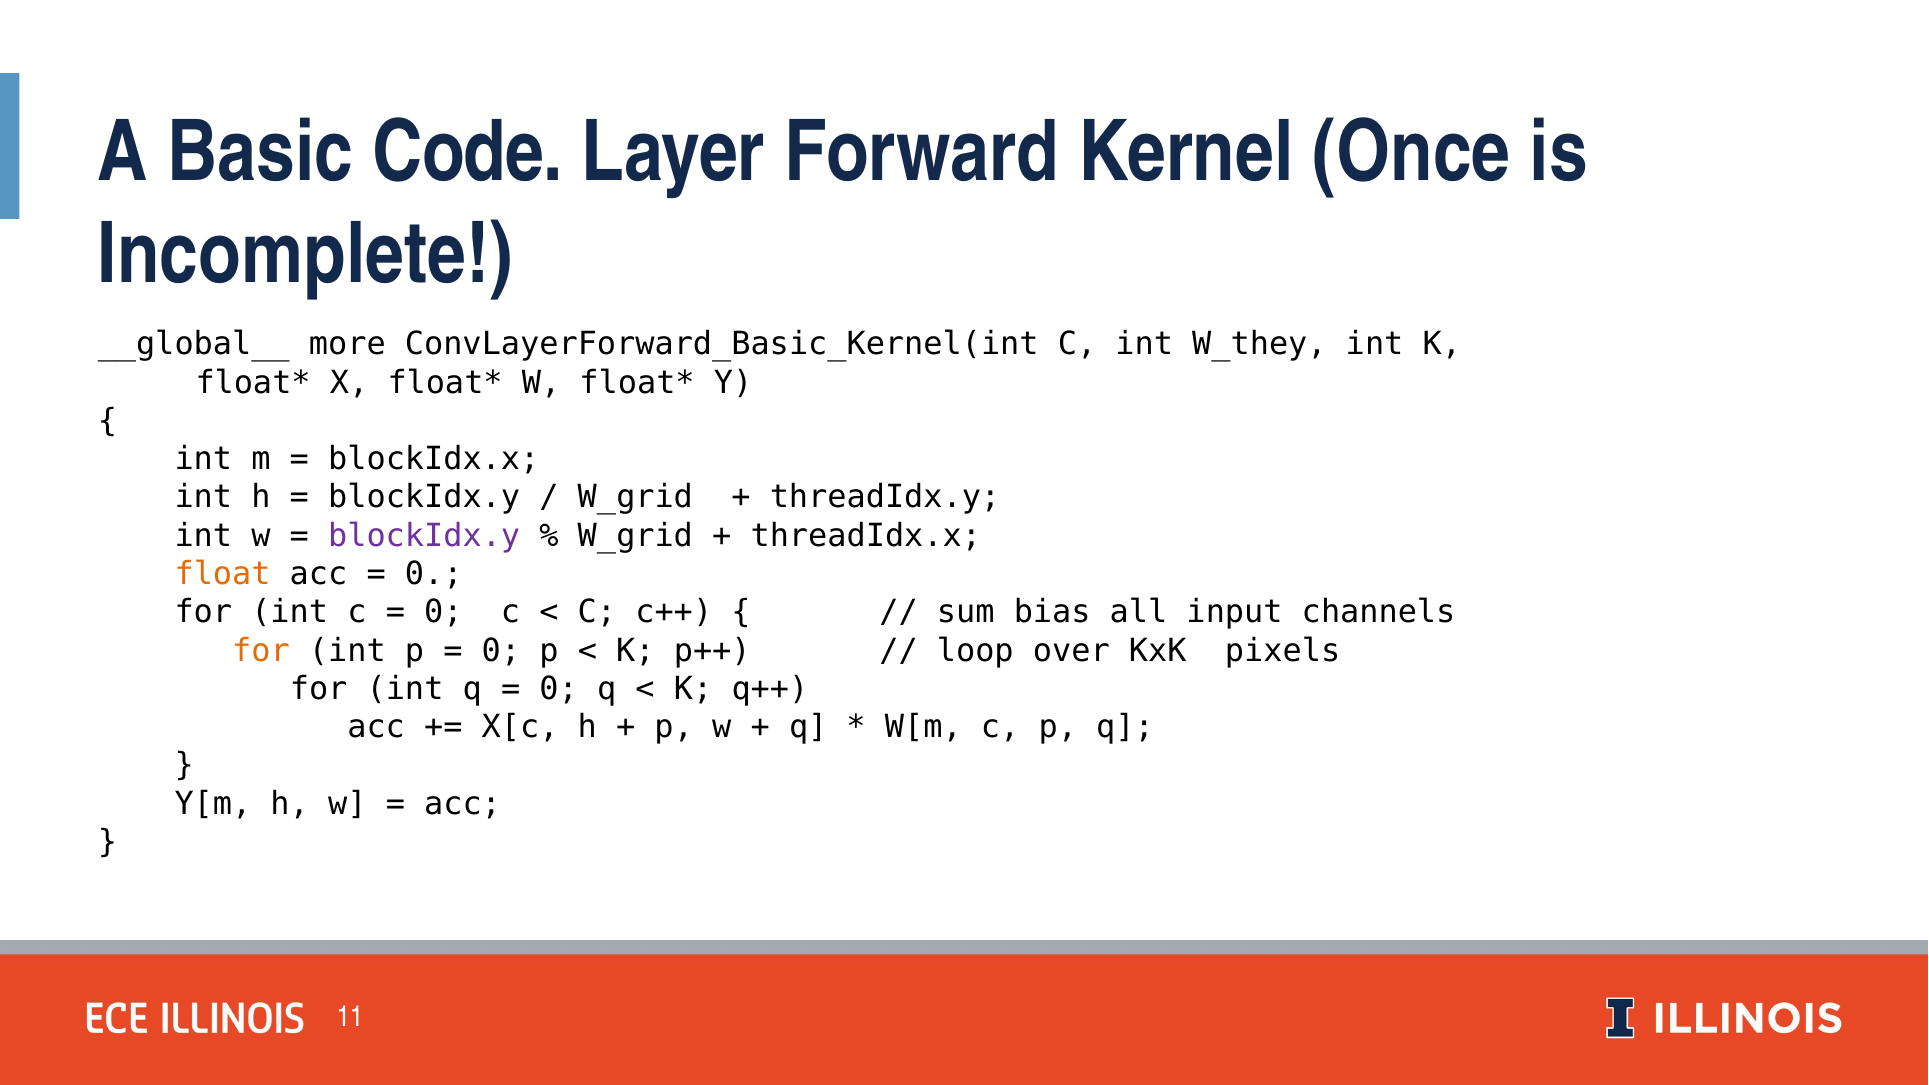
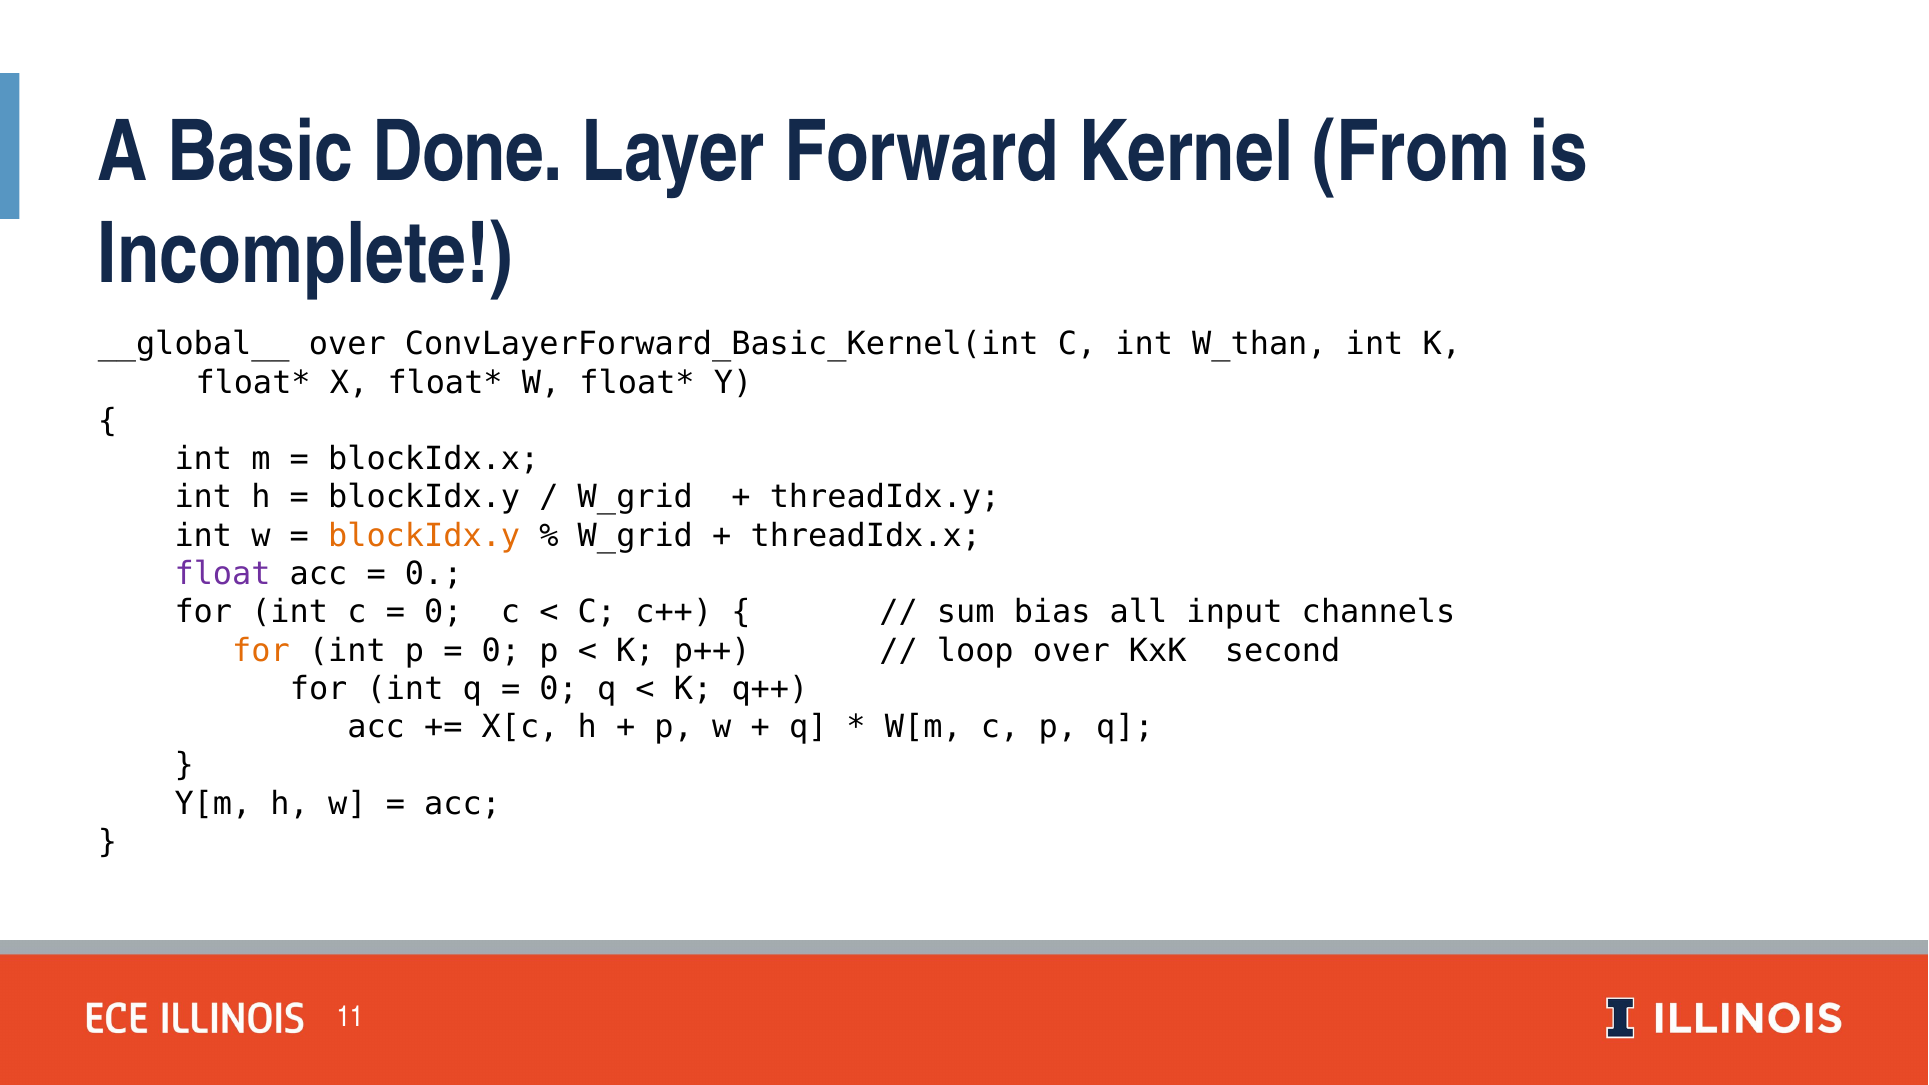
Code: Code -> Done
Once: Once -> From
__global__ more: more -> over
W_they: W_they -> W_than
blockIdx.y at (424, 536) colour: purple -> orange
float colour: orange -> purple
pixels: pixels -> second
